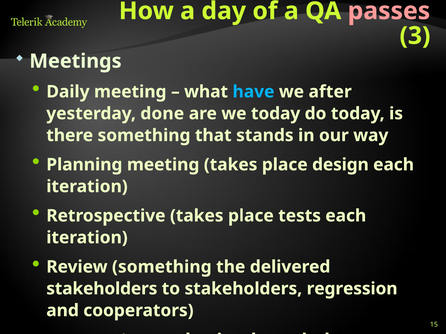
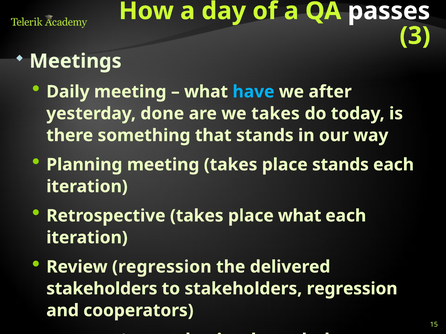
passes colour: pink -> white
we today: today -> takes
place design: design -> stands
place tests: tests -> what
Review something: something -> regression
